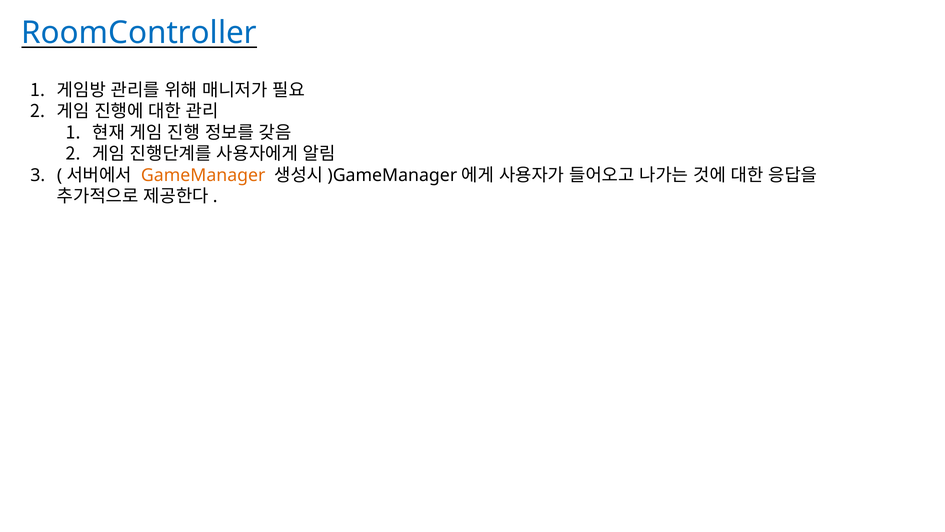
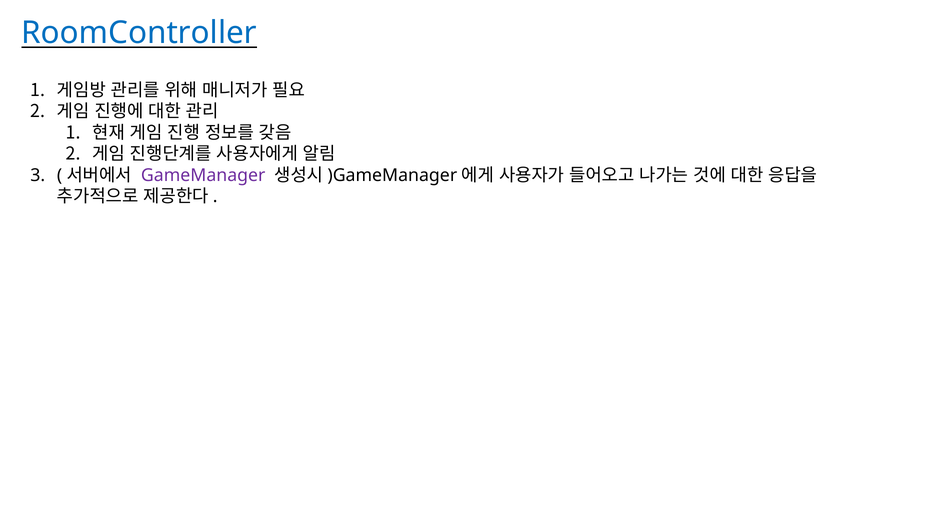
GameManager colour: orange -> purple
